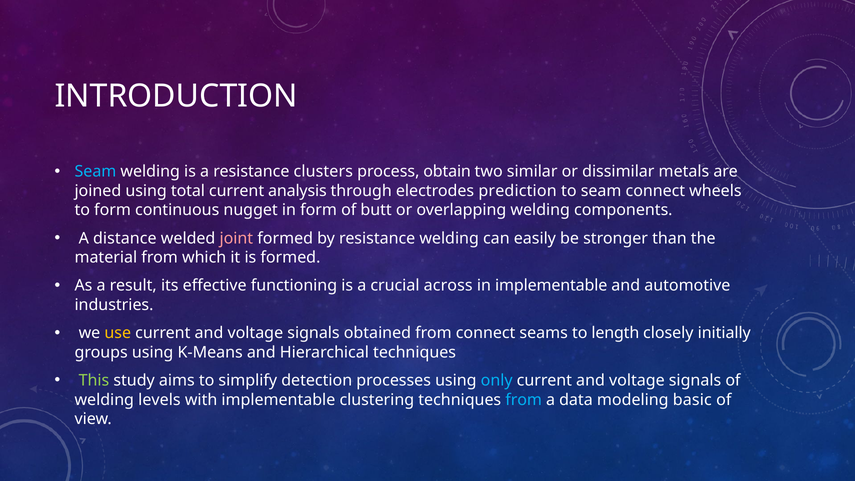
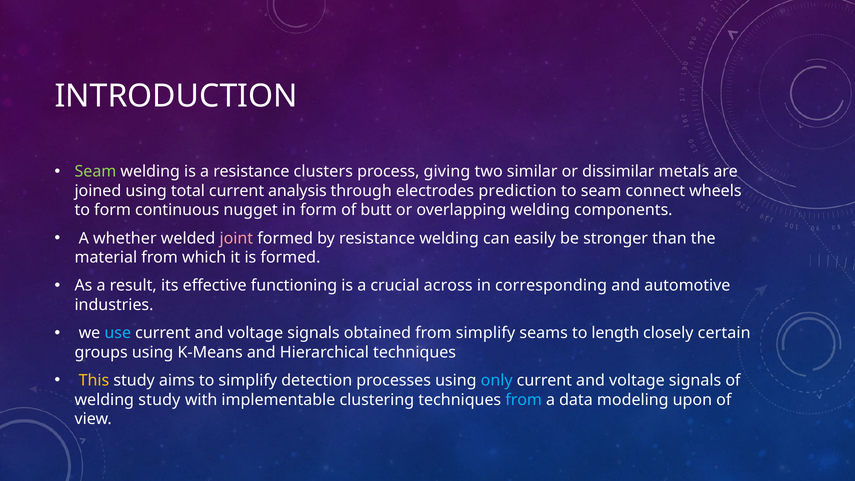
Seam at (95, 172) colour: light blue -> light green
obtain: obtain -> giving
distance: distance -> whether
in implementable: implementable -> corresponding
use colour: yellow -> light blue
from connect: connect -> simplify
initially: initially -> certain
This colour: light green -> yellow
welding levels: levels -> study
basic: basic -> upon
